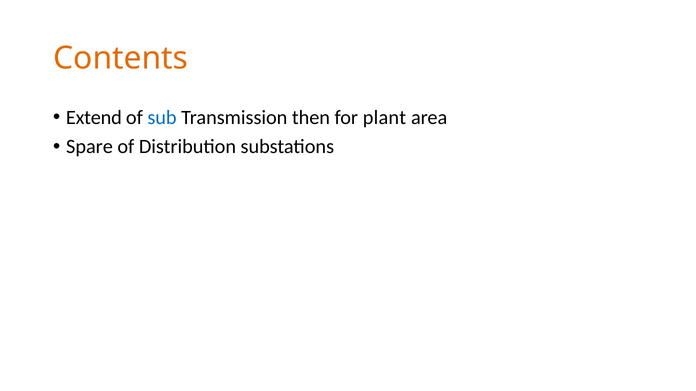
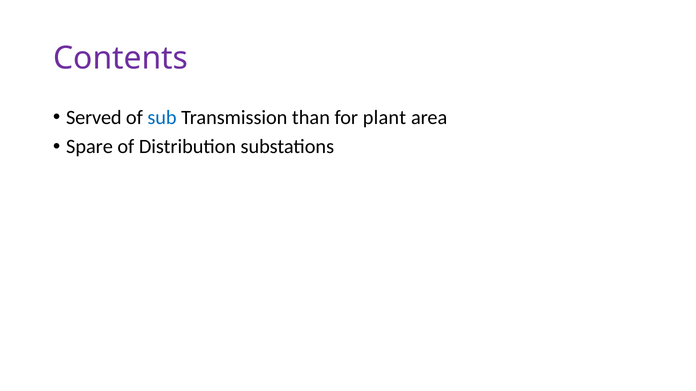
Contents colour: orange -> purple
Extend: Extend -> Served
then: then -> than
